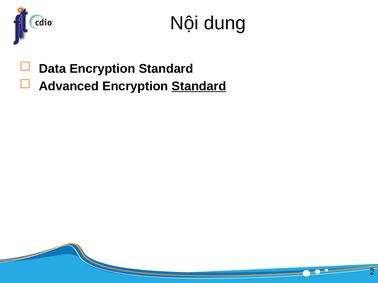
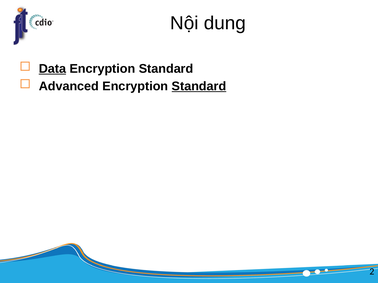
Data underline: none -> present
